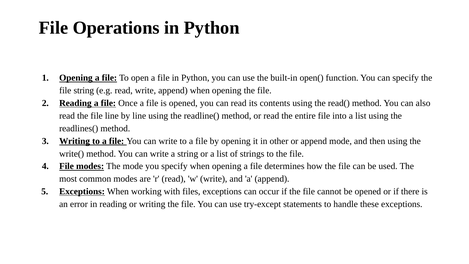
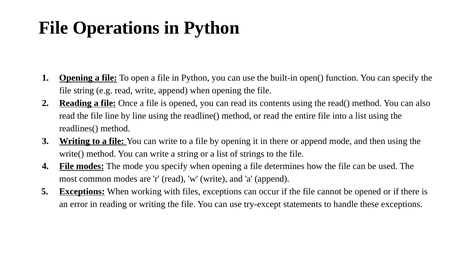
in other: other -> there
